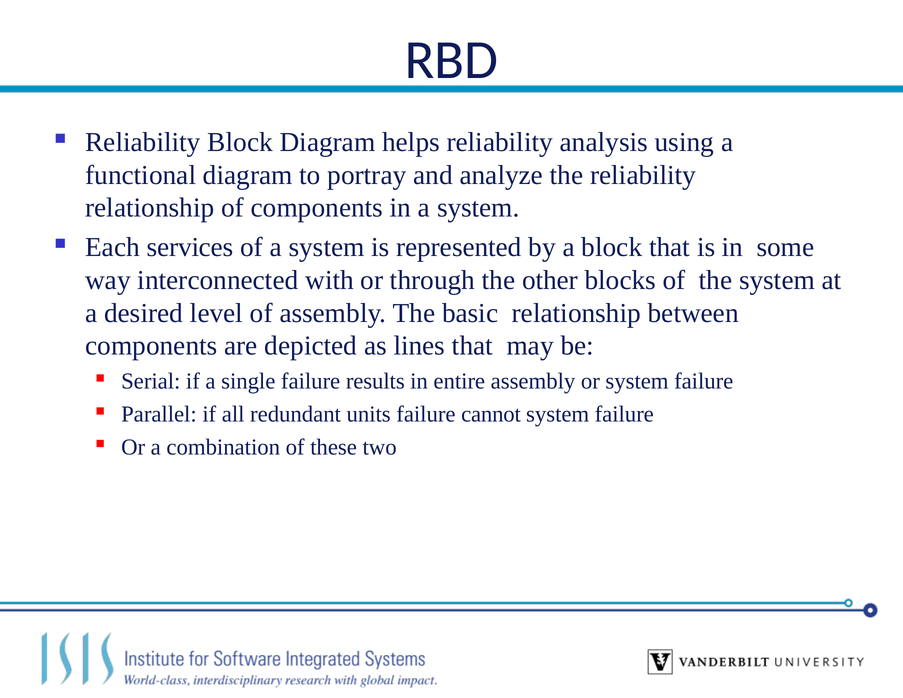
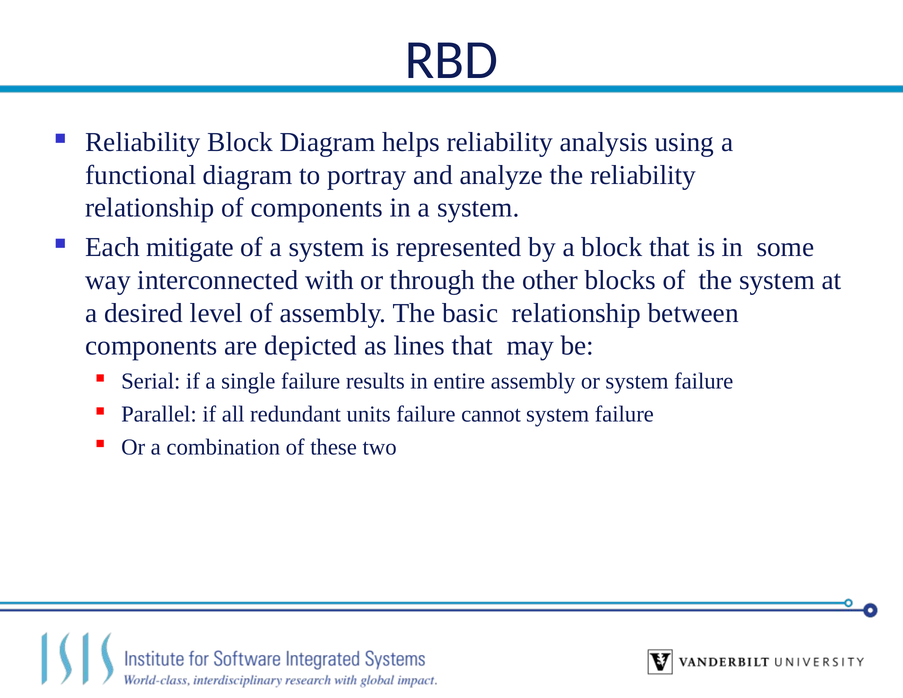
services: services -> mitigate
